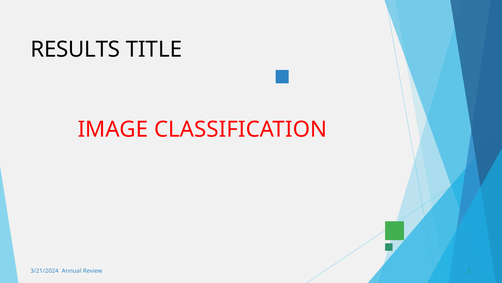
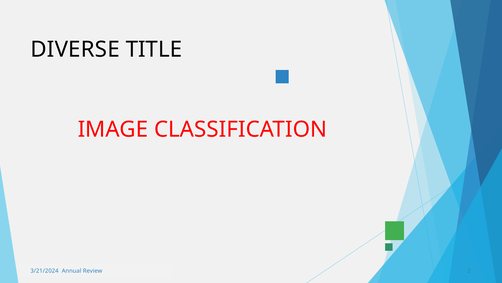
RESULTS: RESULTS -> DIVERSE
